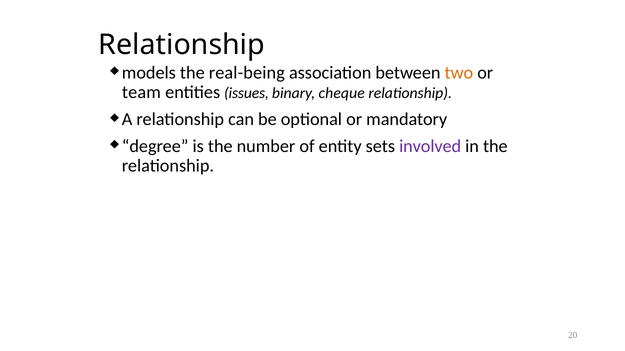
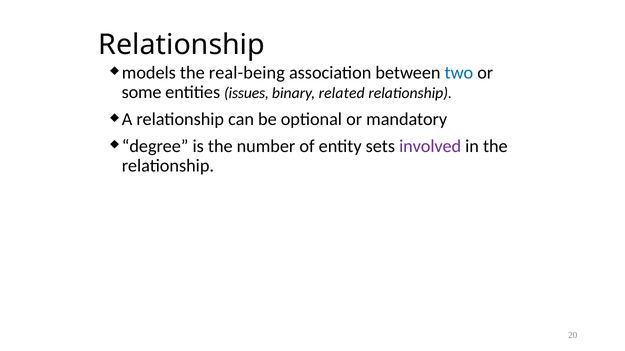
two colour: orange -> blue
team: team -> some
cheque: cheque -> related
